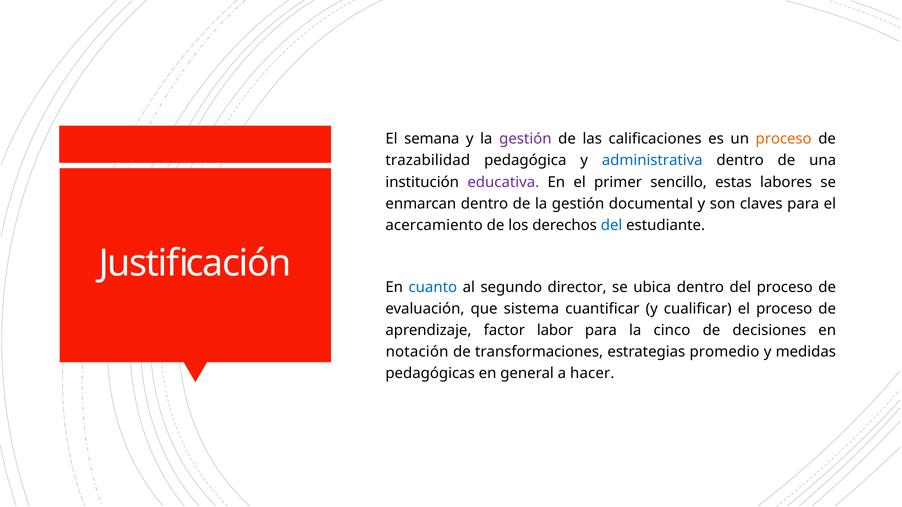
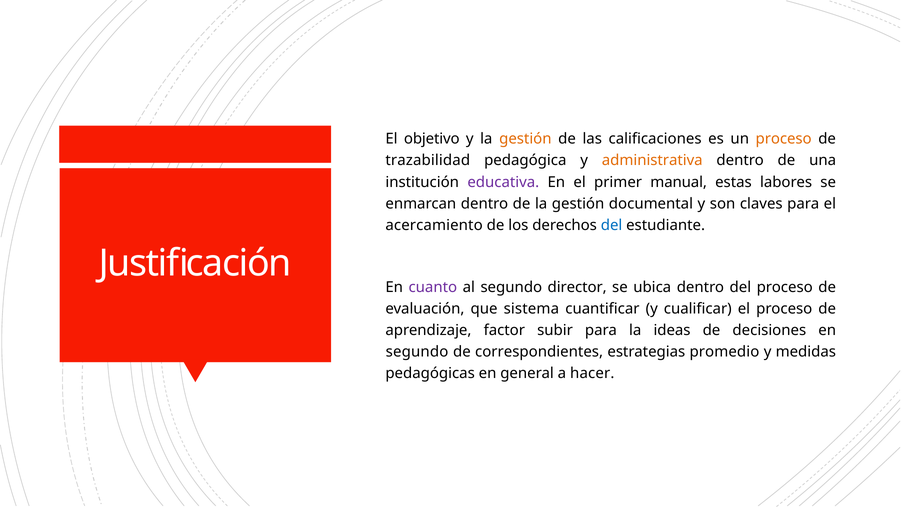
semana: semana -> objetivo
gestión at (525, 139) colour: purple -> orange
administrativa colour: blue -> orange
sencillo: sencillo -> manual
cuanto colour: blue -> purple
labor: labor -> subir
cinco: cinco -> ideas
notación at (417, 352): notación -> segundo
transformaciones: transformaciones -> correspondientes
